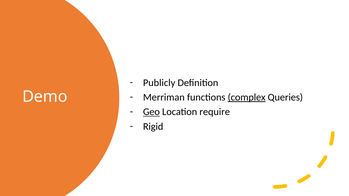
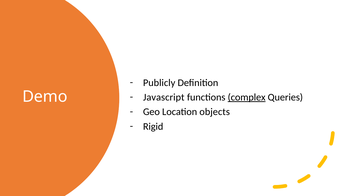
Merriman: Merriman -> Javascript
Geo underline: present -> none
require: require -> objects
